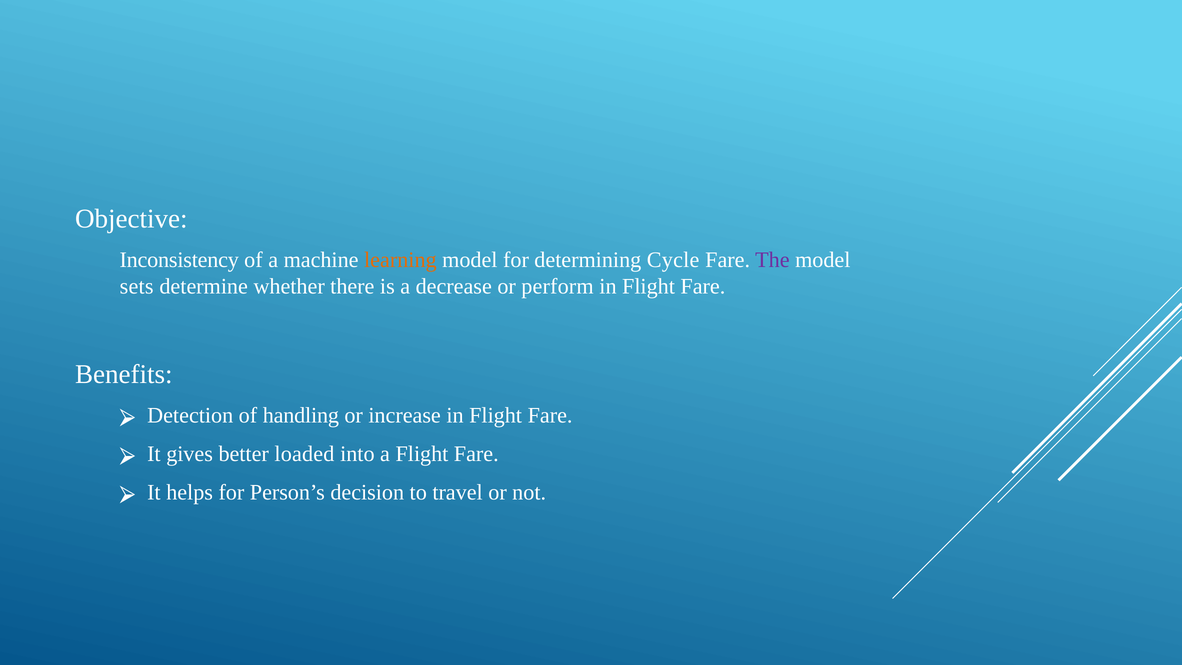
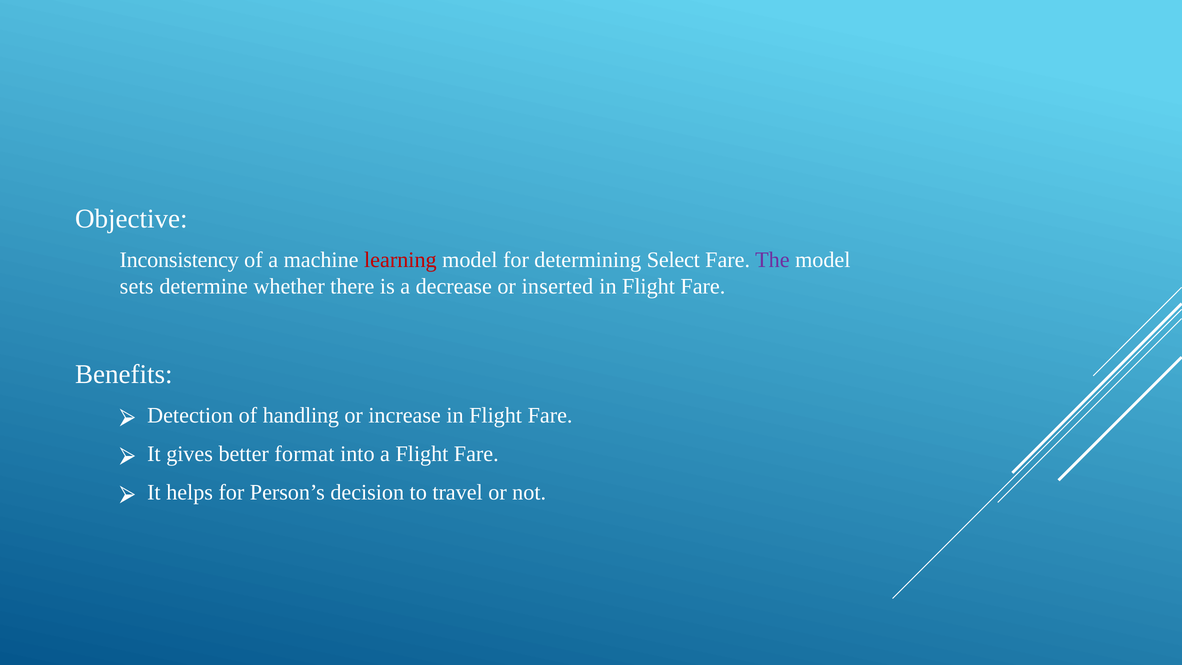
learning colour: orange -> red
Cycle: Cycle -> Select
perform: perform -> inserted
loaded: loaded -> format
